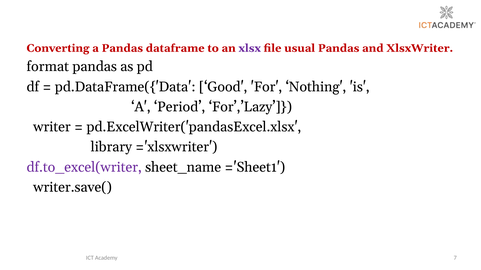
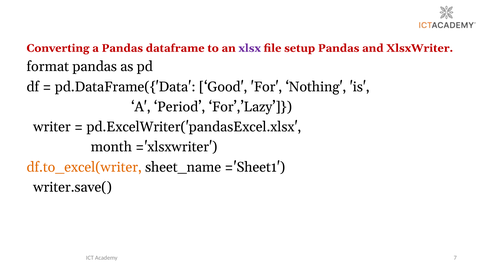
usual: usual -> setup
library: library -> month
df.to_excel(writer colour: purple -> orange
